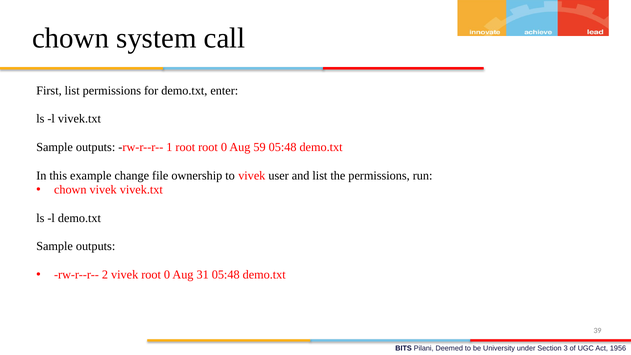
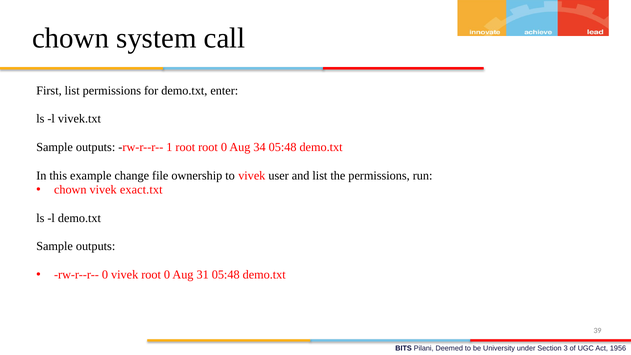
59: 59 -> 34
vivek vivek.txt: vivek.txt -> exact.txt
rw-r--r-- 2: 2 -> 0
